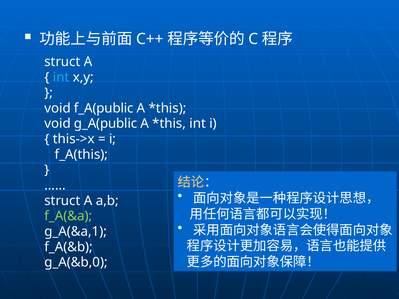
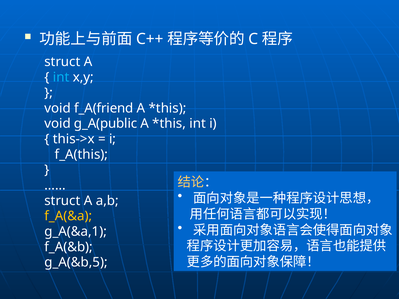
f_A(public: f_A(public -> f_A(friend
f_A(&a colour: light green -> yellow
g_A(&b,0: g_A(&b,0 -> g_A(&b,5
